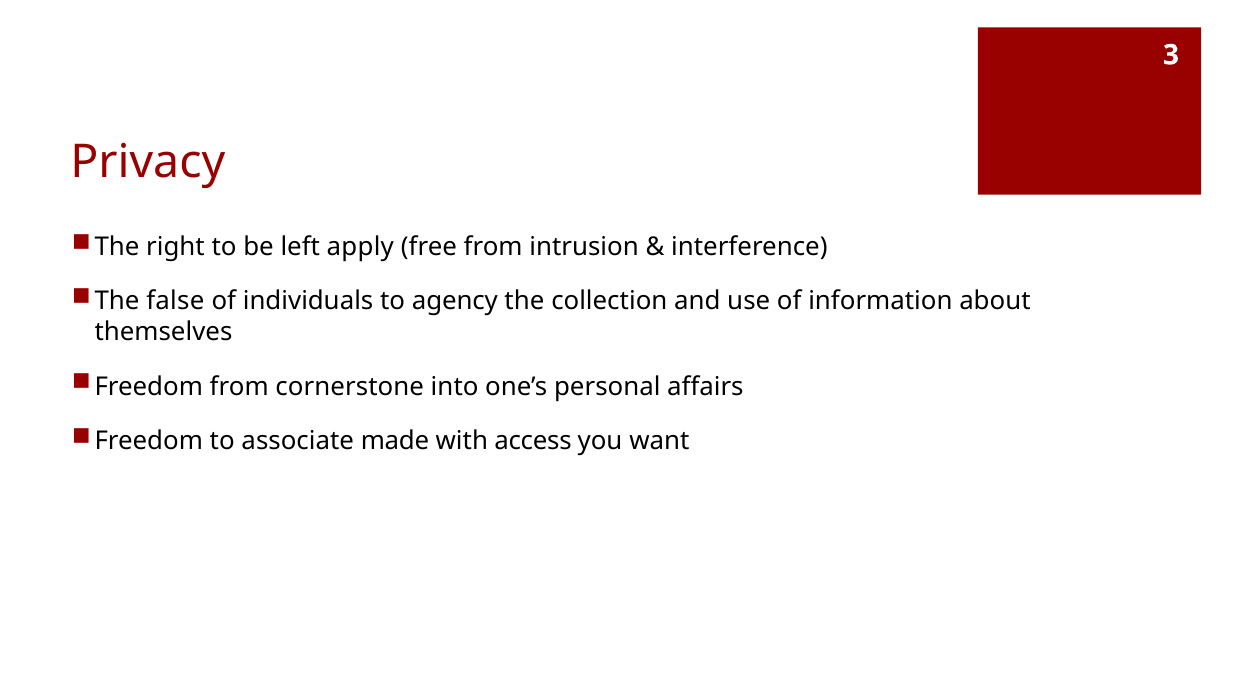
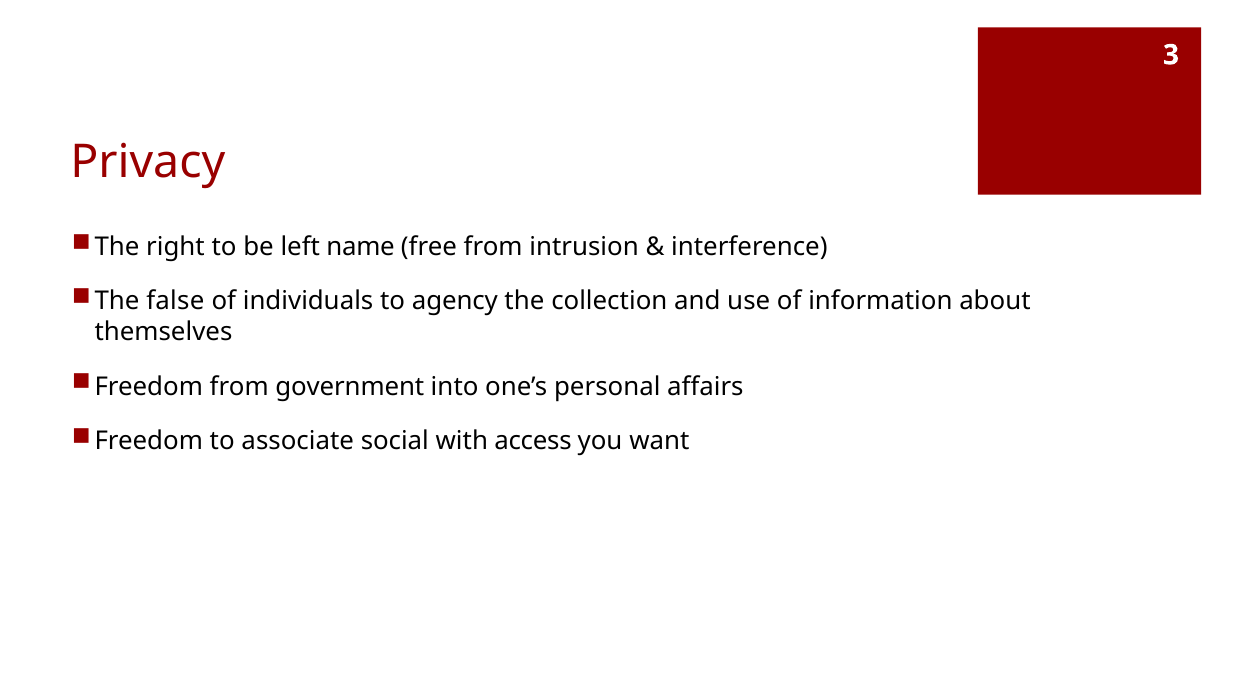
apply: apply -> name
cornerstone: cornerstone -> government
made: made -> social
